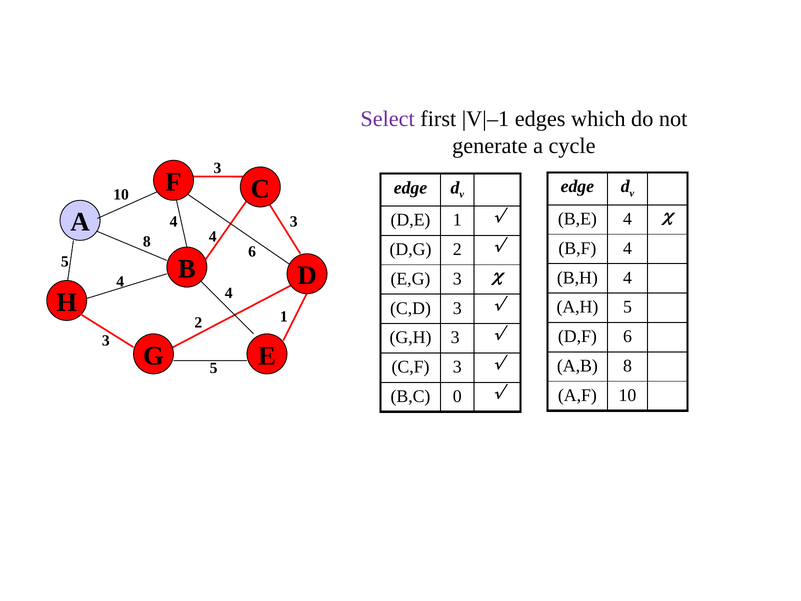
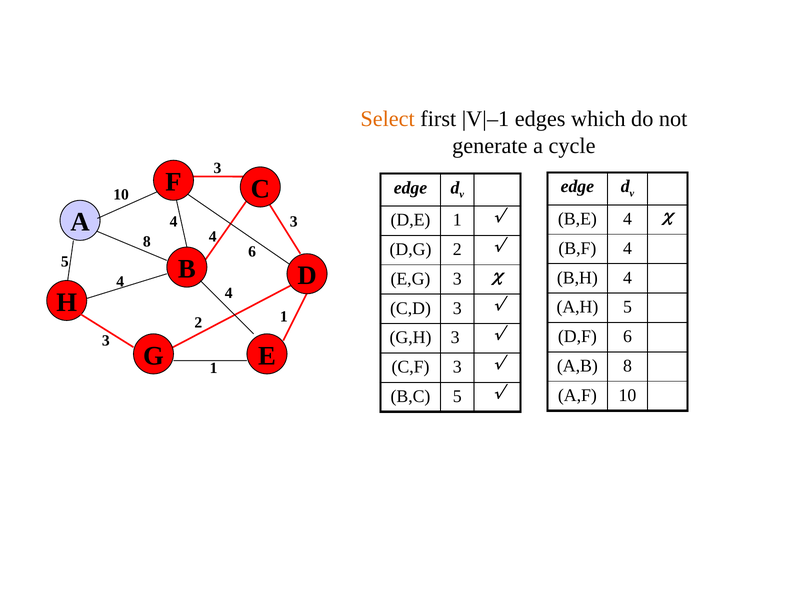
Select colour: purple -> orange
G 5: 5 -> 1
B,C 0: 0 -> 5
